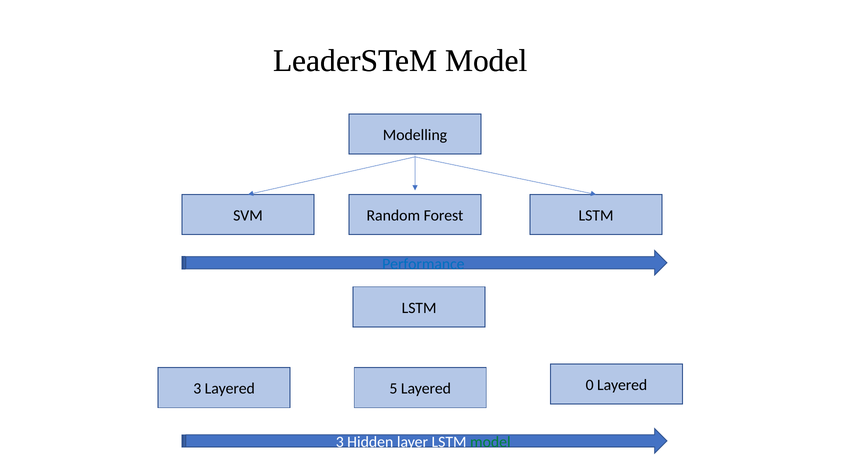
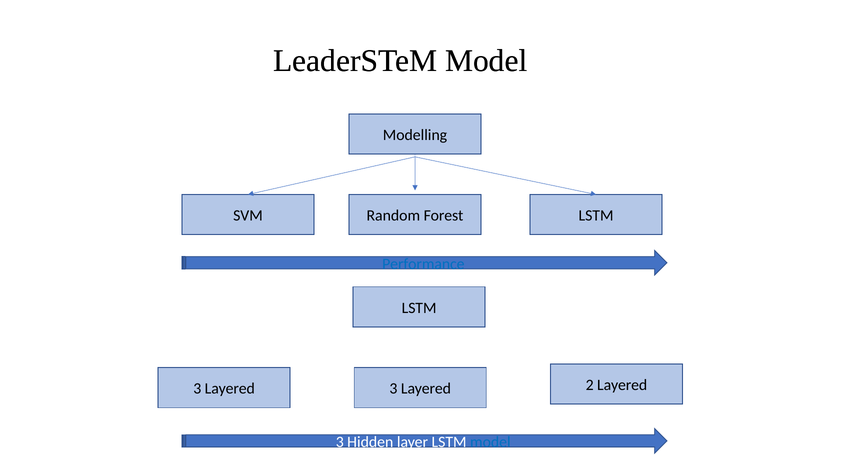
Layered 5: 5 -> 3
0: 0 -> 2
model at (490, 442) colour: green -> blue
